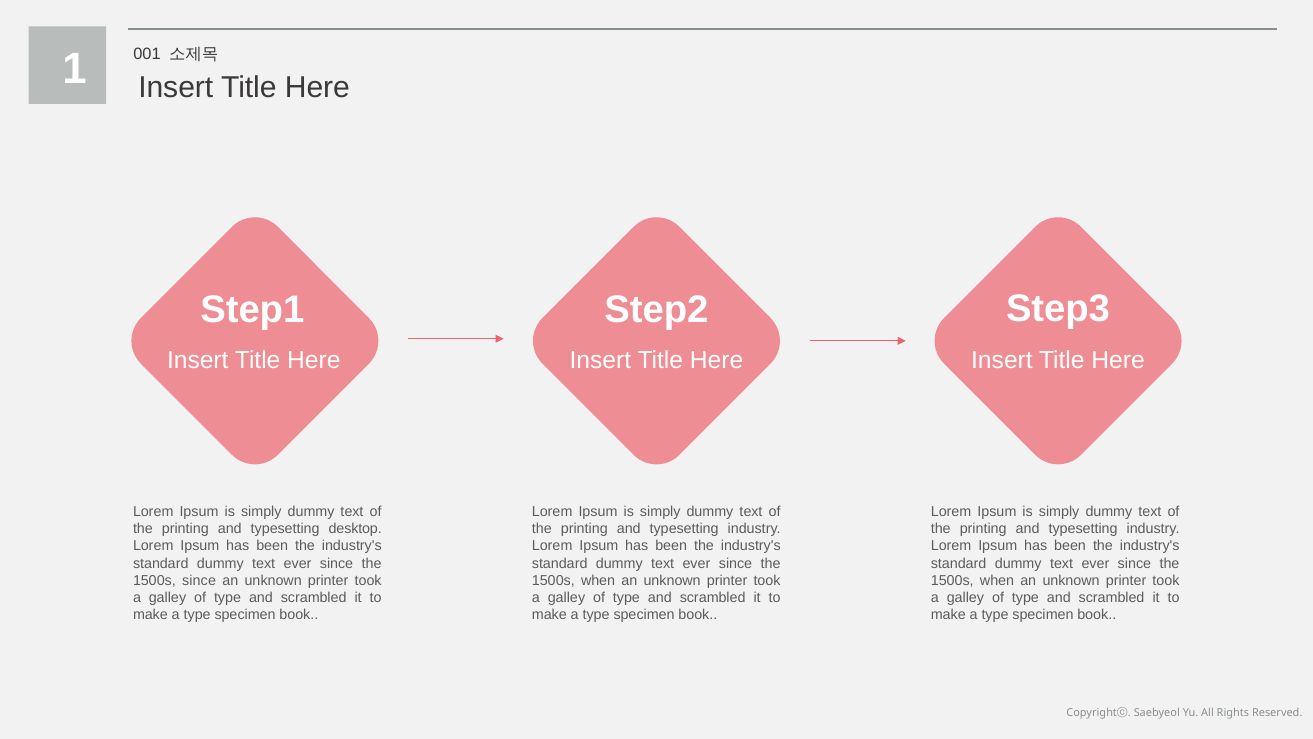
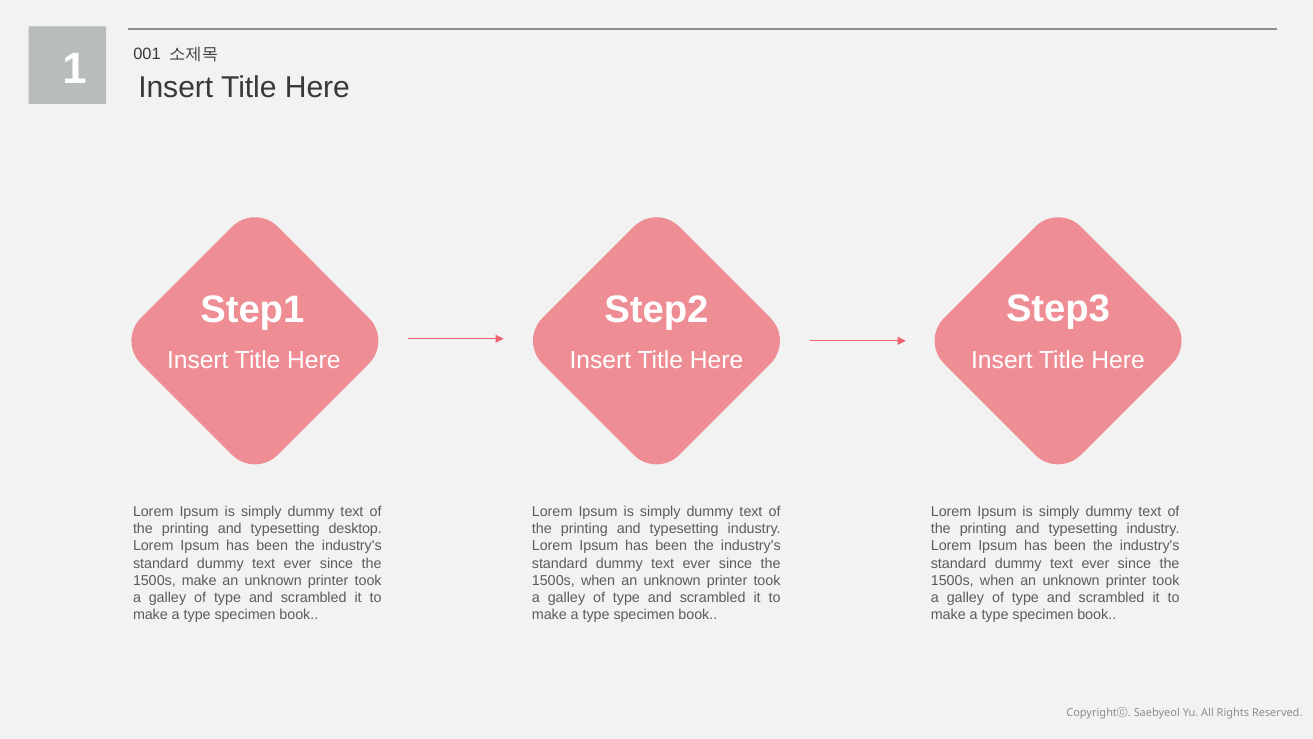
1500s since: since -> make
